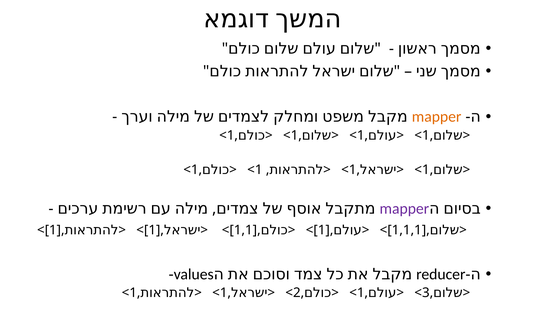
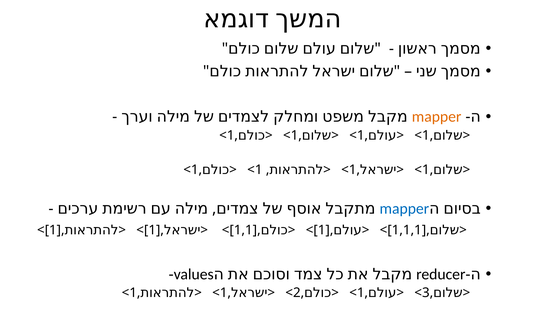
mapper at (404, 208) colour: purple -> blue
